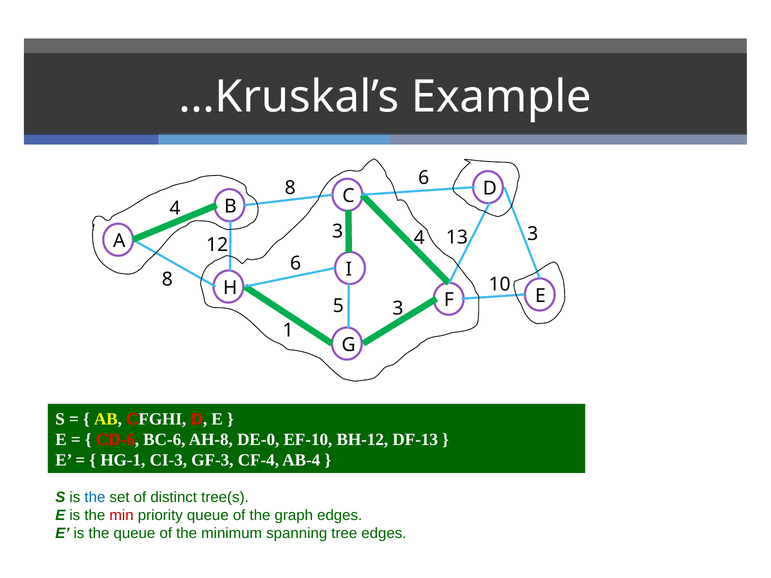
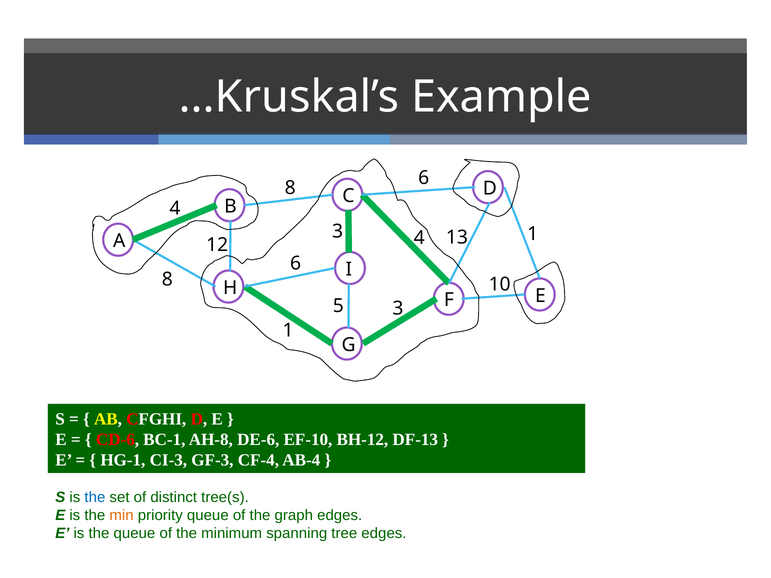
13 3: 3 -> 1
BC-6: BC-6 -> BC-1
DE-0: DE-0 -> DE-6
min colour: red -> orange
